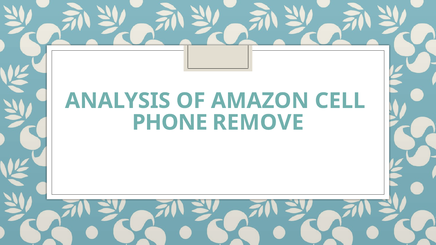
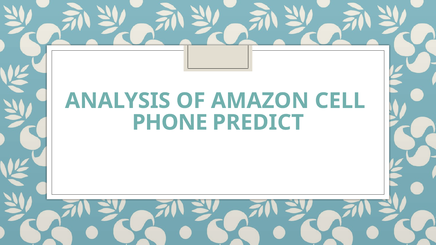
REMOVE: REMOVE -> PREDICT
